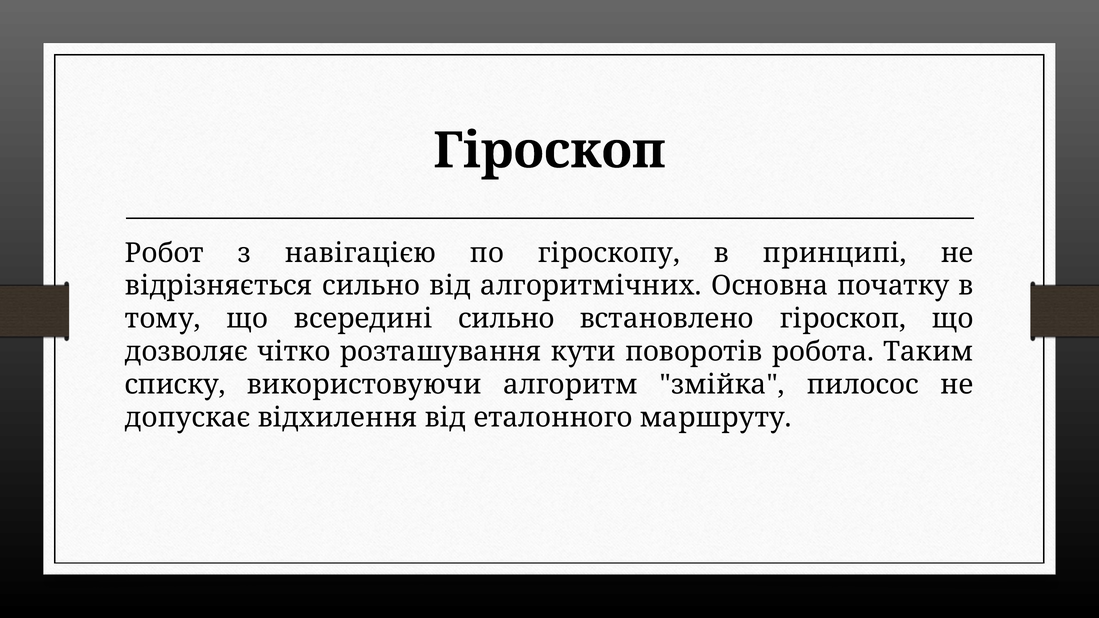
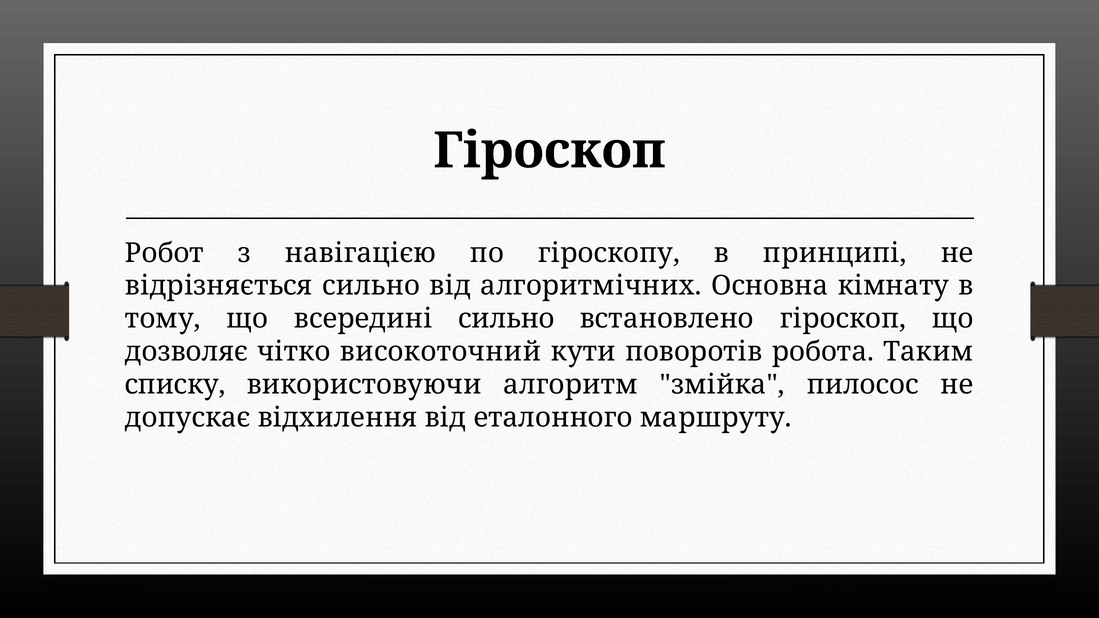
початку: початку -> кімнату
розташування: розташування -> високоточний
